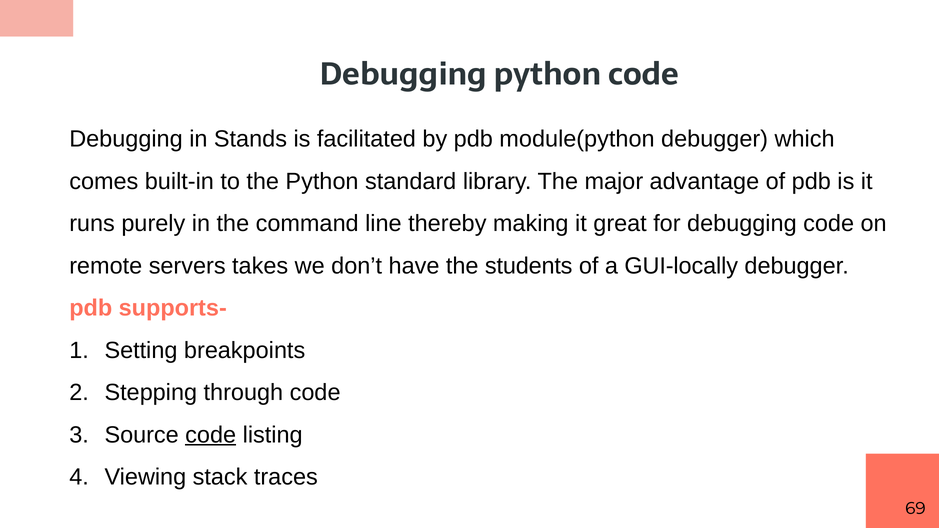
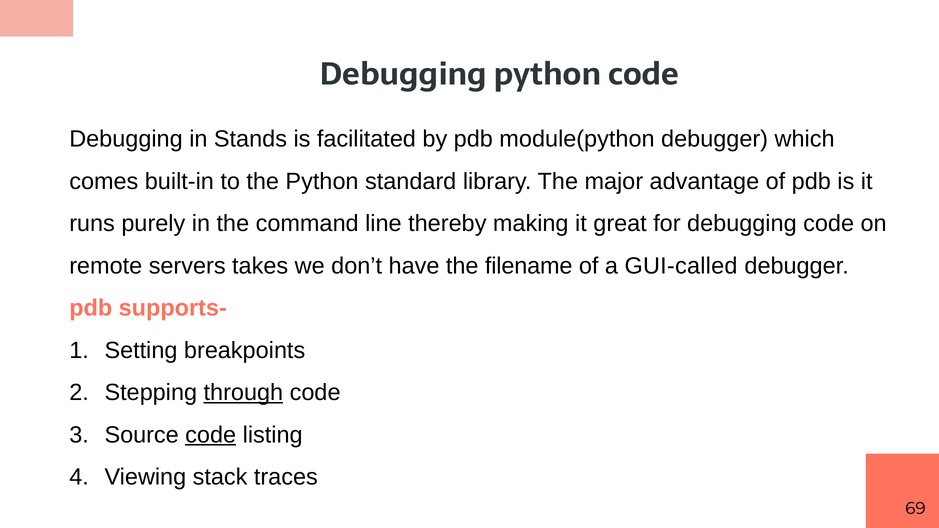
students: students -> filename
GUI-locally: GUI-locally -> GUI-called
through underline: none -> present
